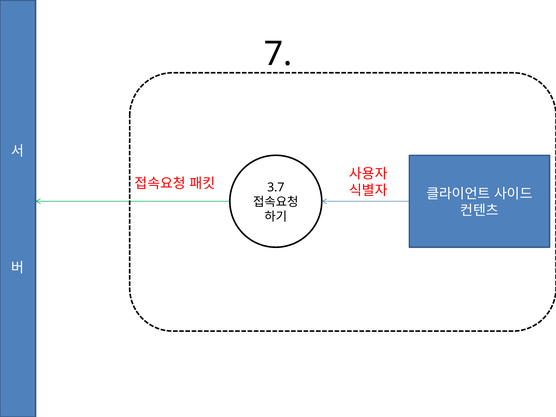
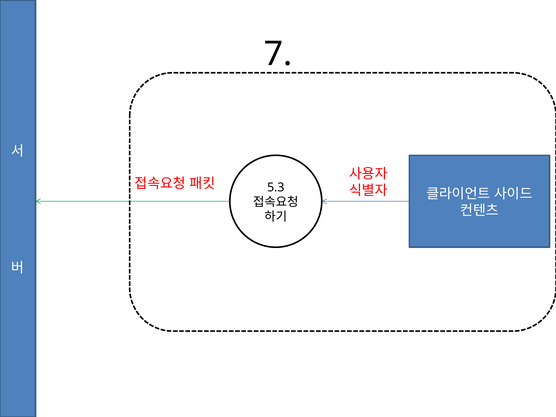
3.7: 3.7 -> 5.3
